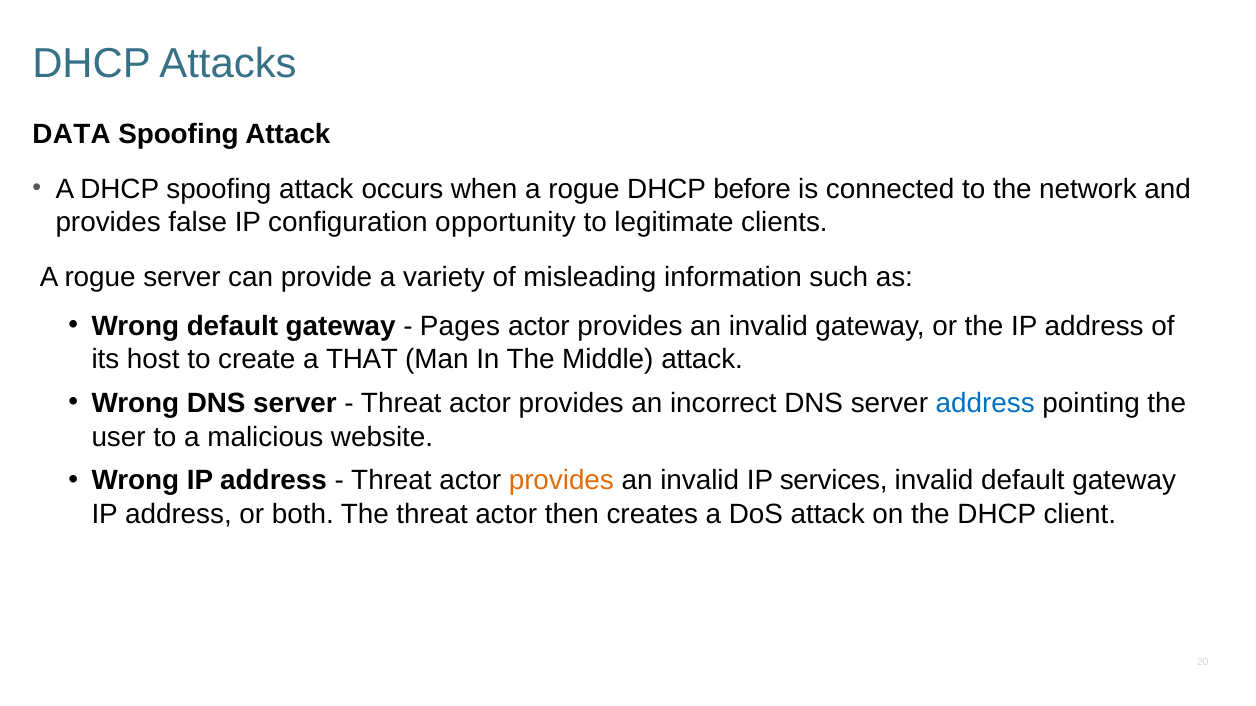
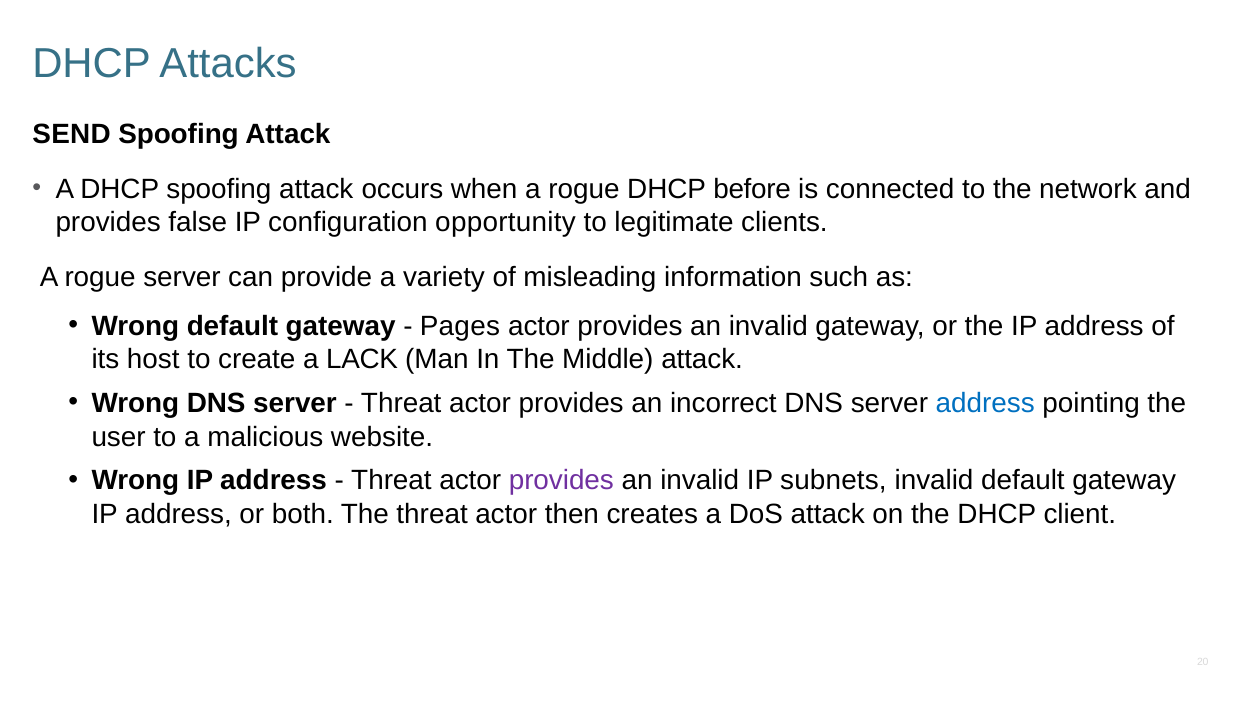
DATA: DATA -> SEND
THAT: THAT -> LACK
provides at (561, 481) colour: orange -> purple
services: services -> subnets
